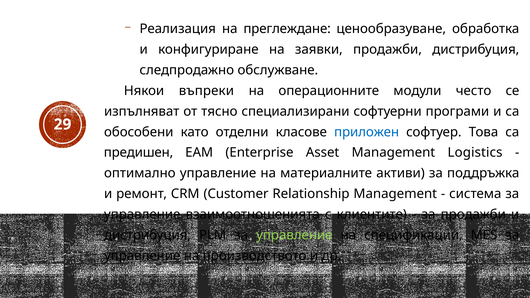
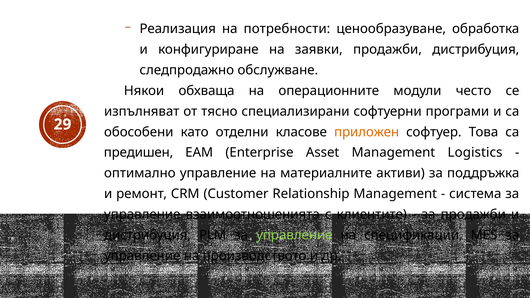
преглеждане: преглеждане -> потребности
въпреки: въпреки -> обхваща
приложен colour: blue -> orange
